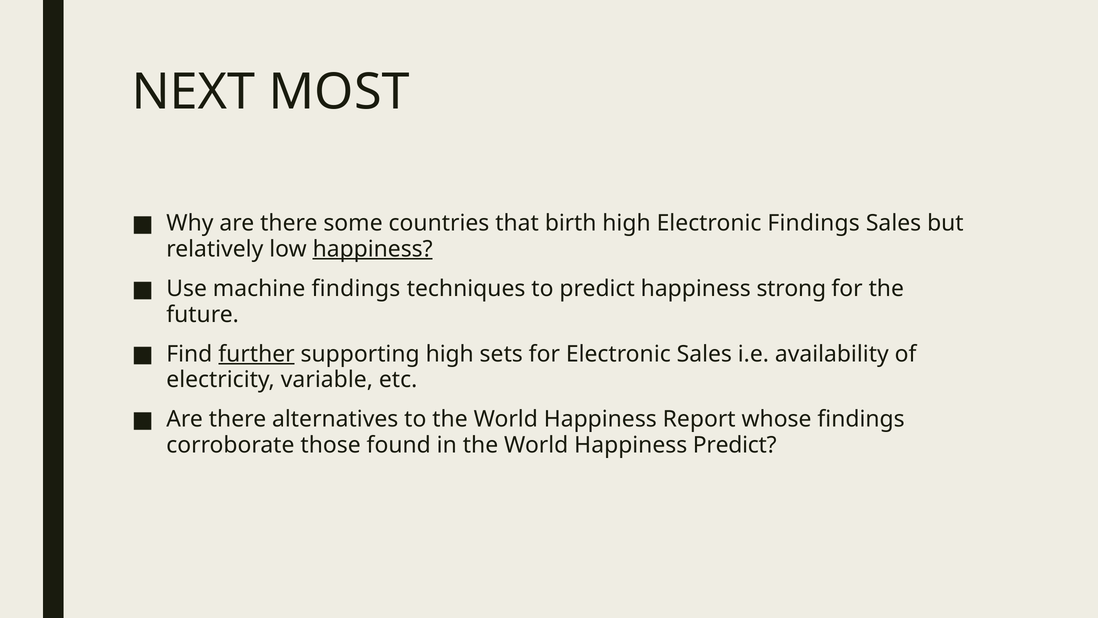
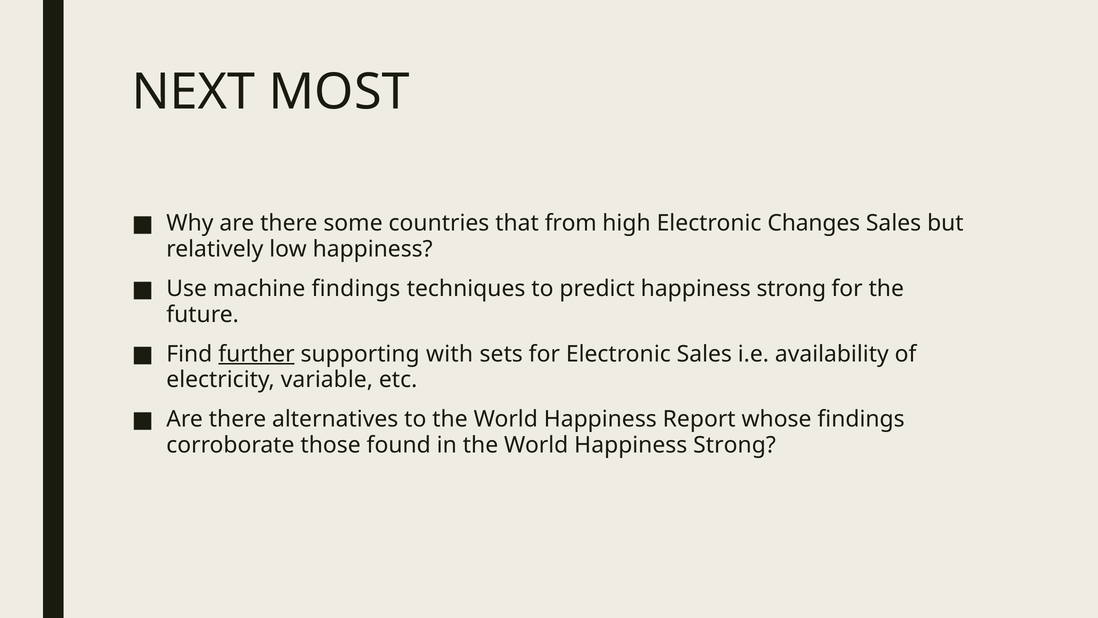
birth: birth -> from
Electronic Findings: Findings -> Changes
happiness at (373, 249) underline: present -> none
supporting high: high -> with
World Happiness Predict: Predict -> Strong
